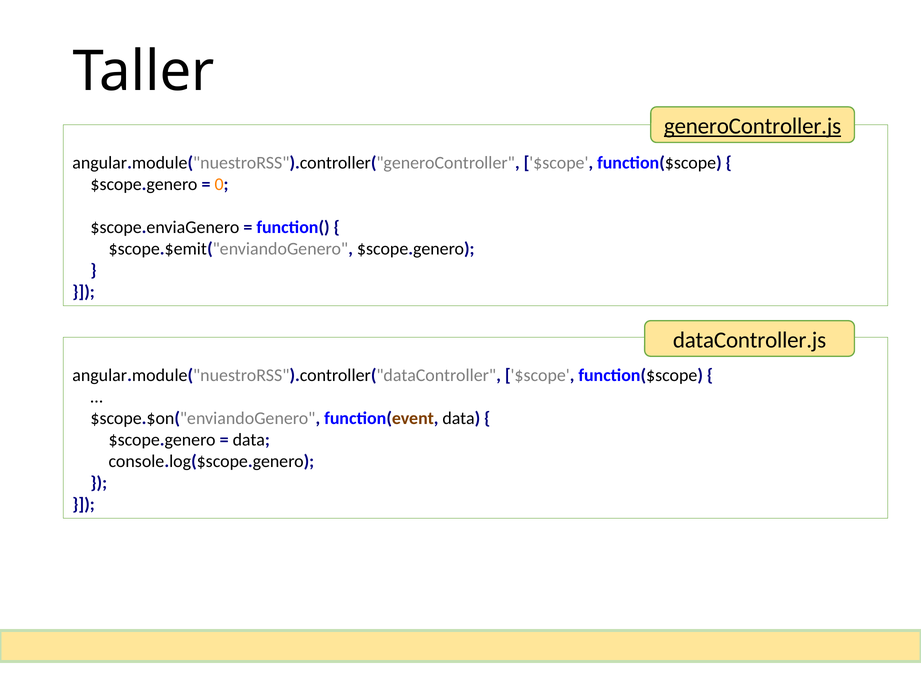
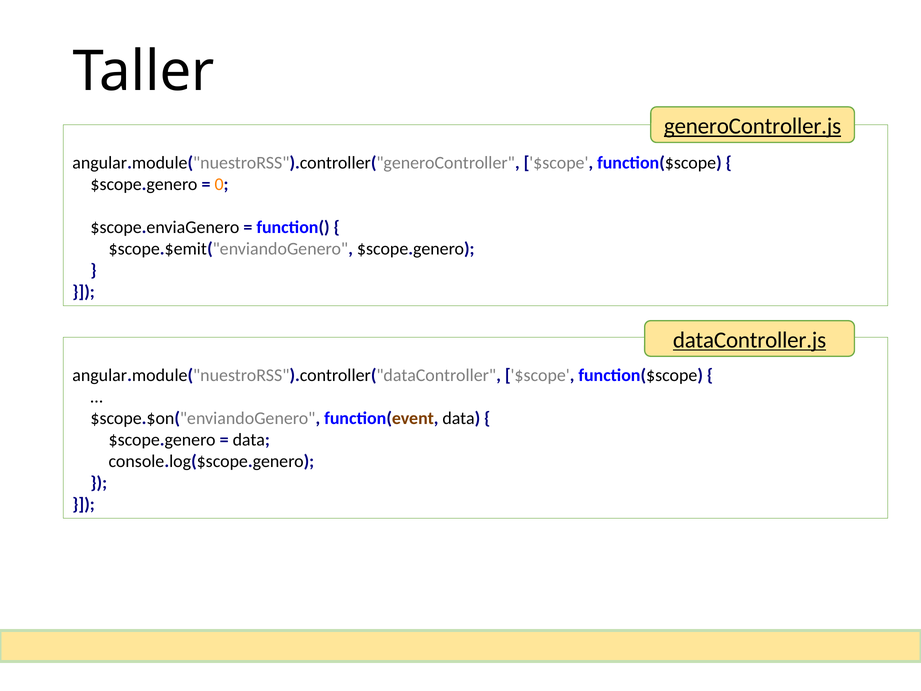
dataController.js underline: none -> present
